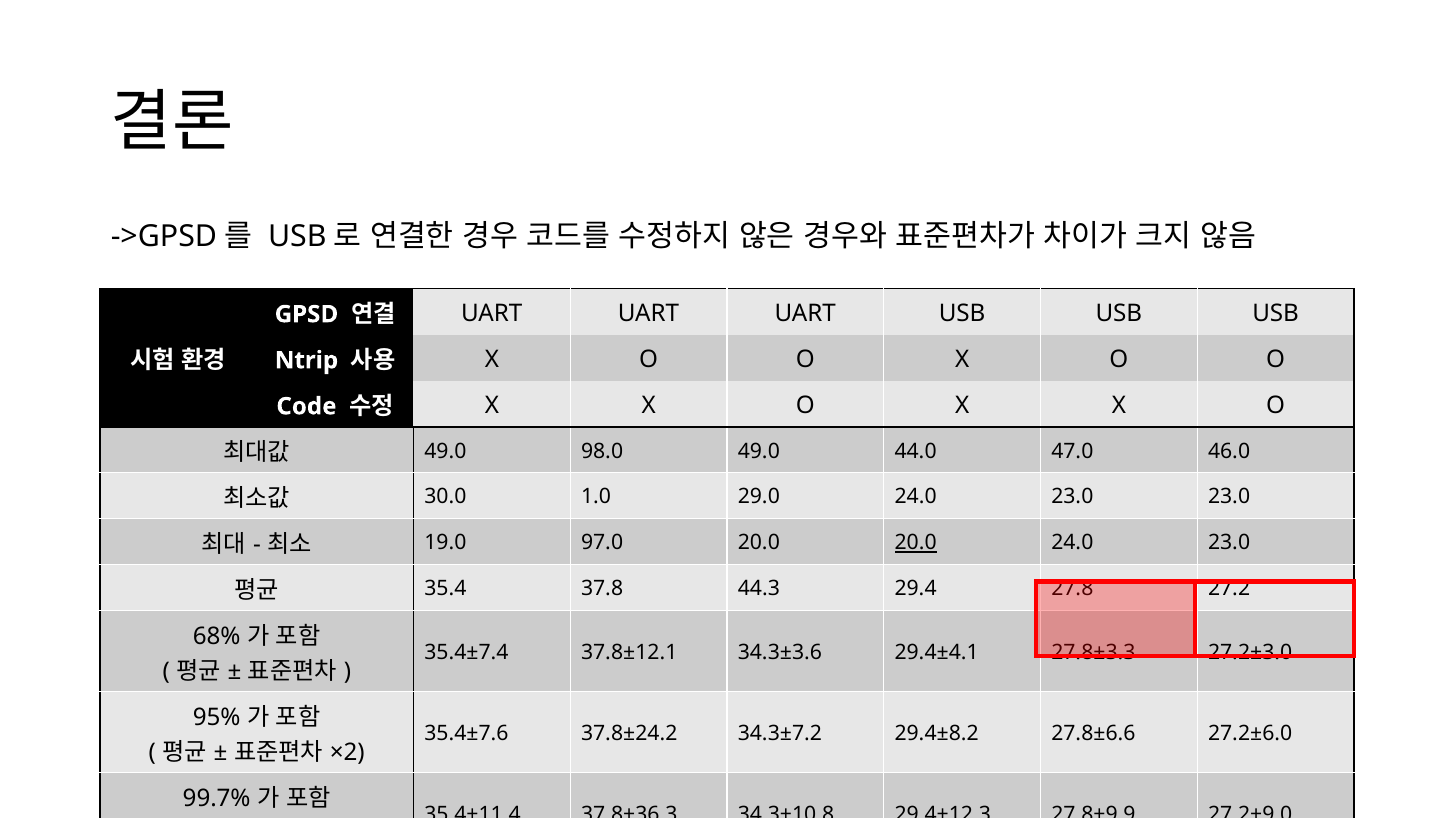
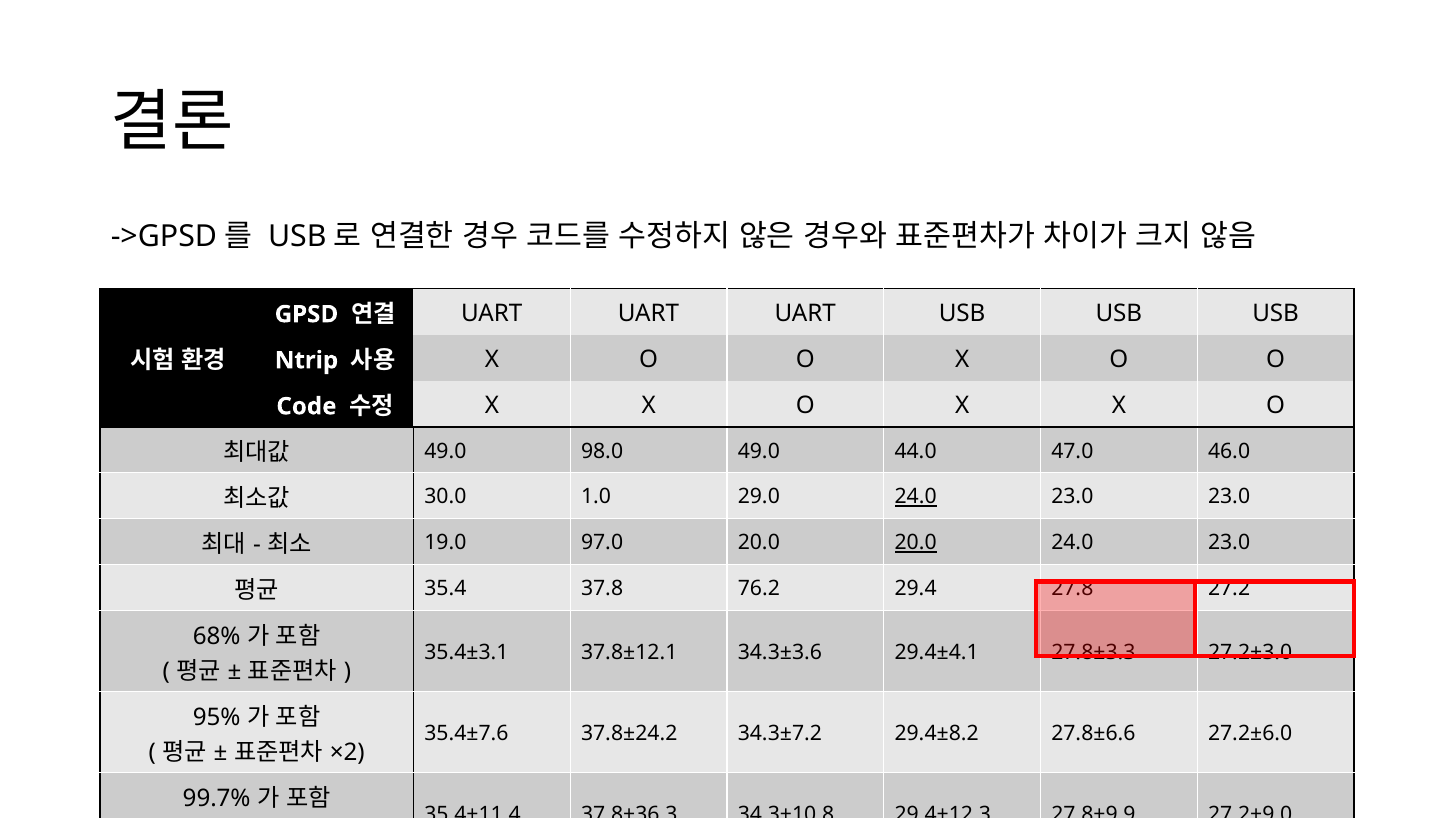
24.0 at (916, 497) underline: none -> present
44.3: 44.3 -> 76.2
35.4±7.4: 35.4±7.4 -> 35.4±3.1
